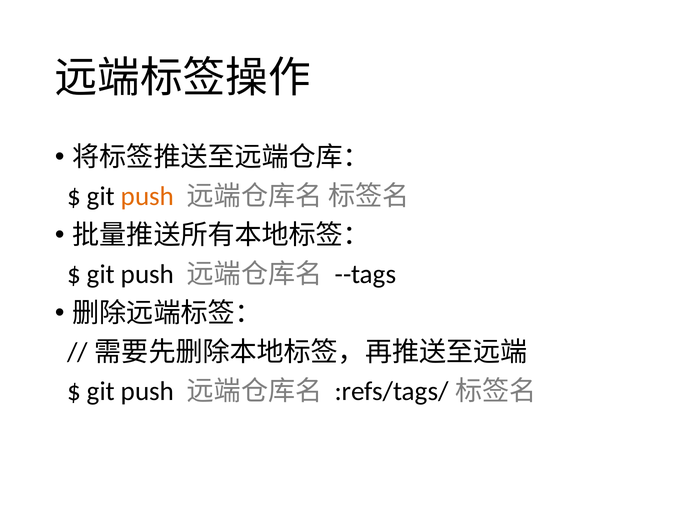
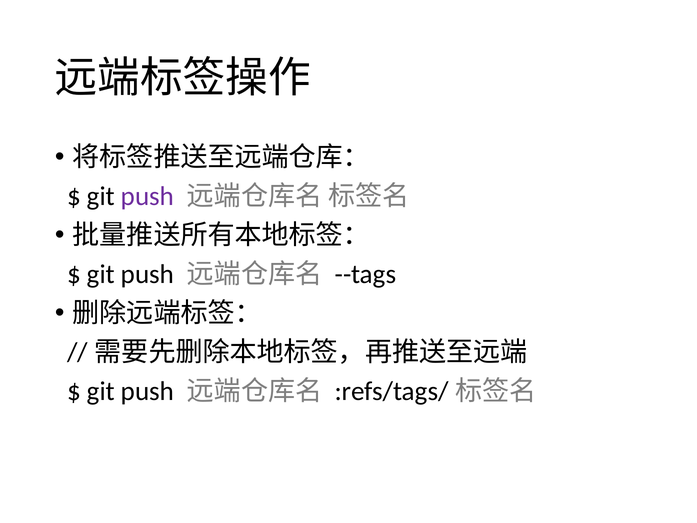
push at (148, 196) colour: orange -> purple
